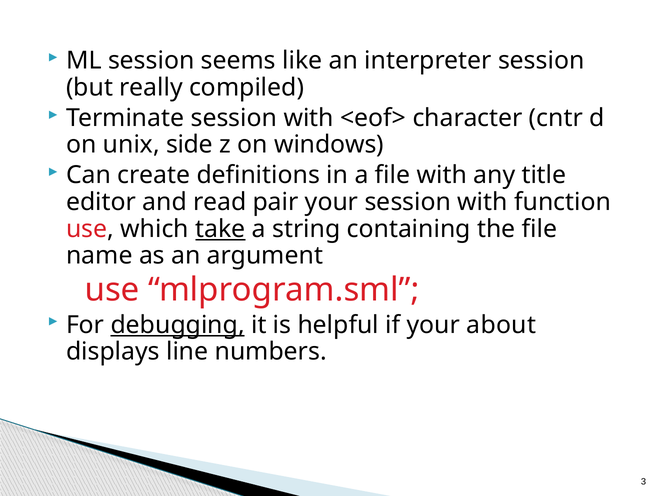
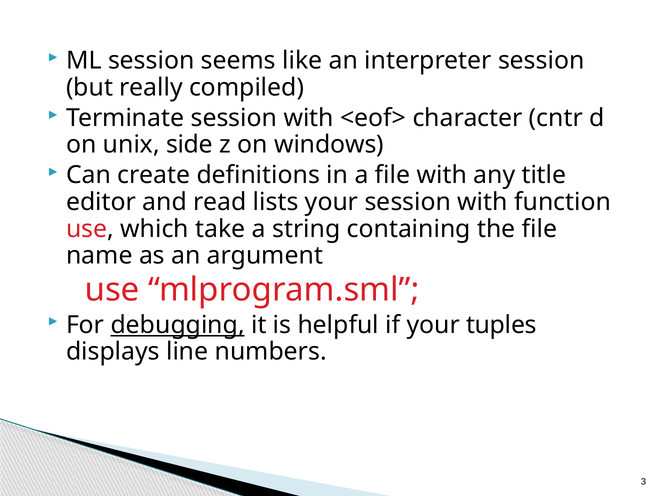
pair: pair -> lists
take underline: present -> none
about: about -> tuples
